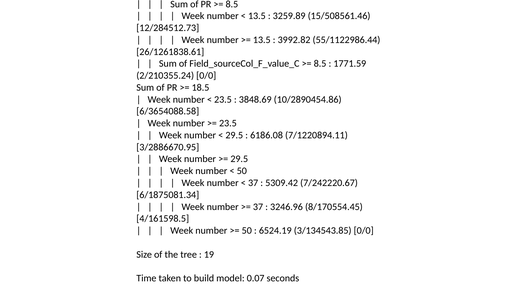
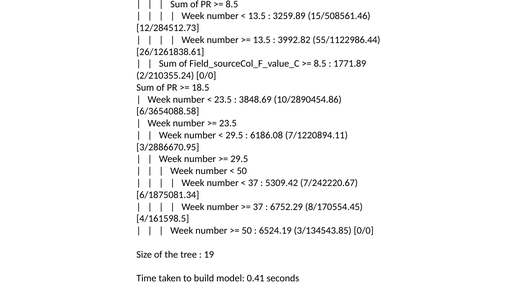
1771.59: 1771.59 -> 1771.89
3246.96: 3246.96 -> 6752.29
0.07: 0.07 -> 0.41
